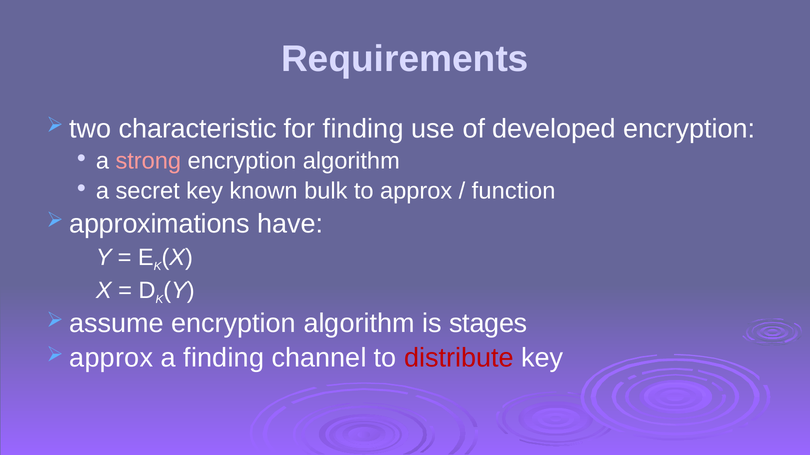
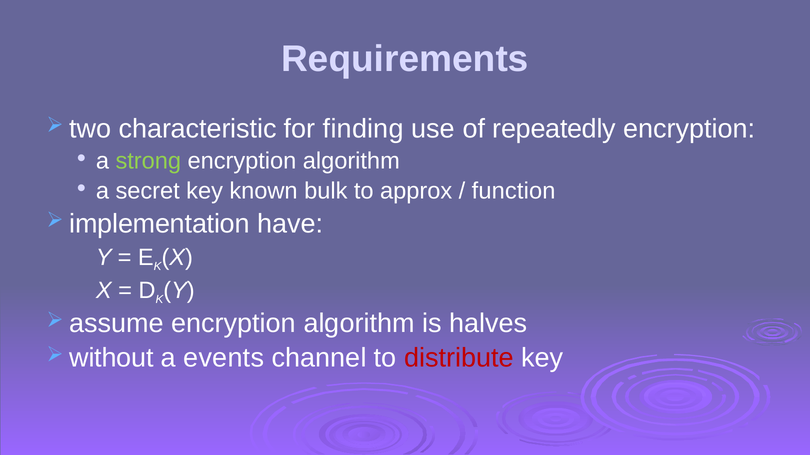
developed: developed -> repeatedly
strong colour: pink -> light green
approximations: approximations -> implementation
stages: stages -> halves
approx at (111, 358): approx -> without
a finding: finding -> events
